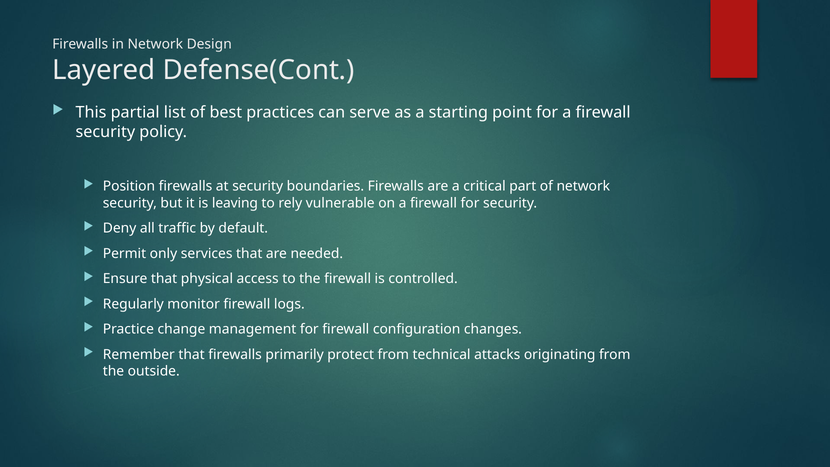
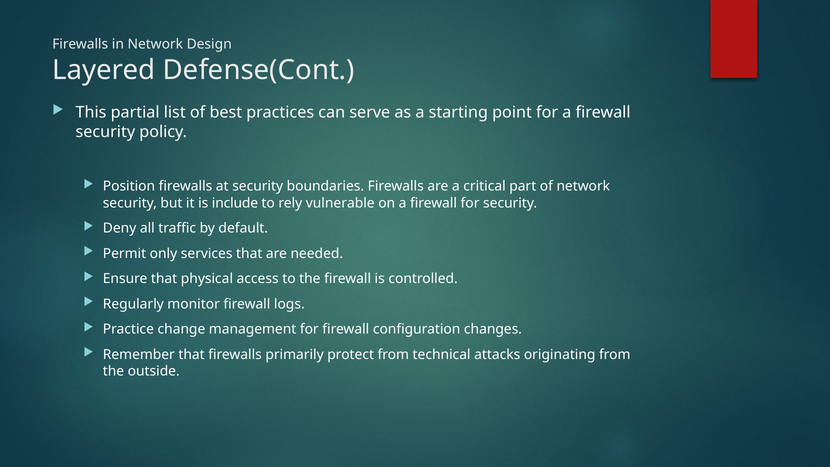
leaving: leaving -> include
